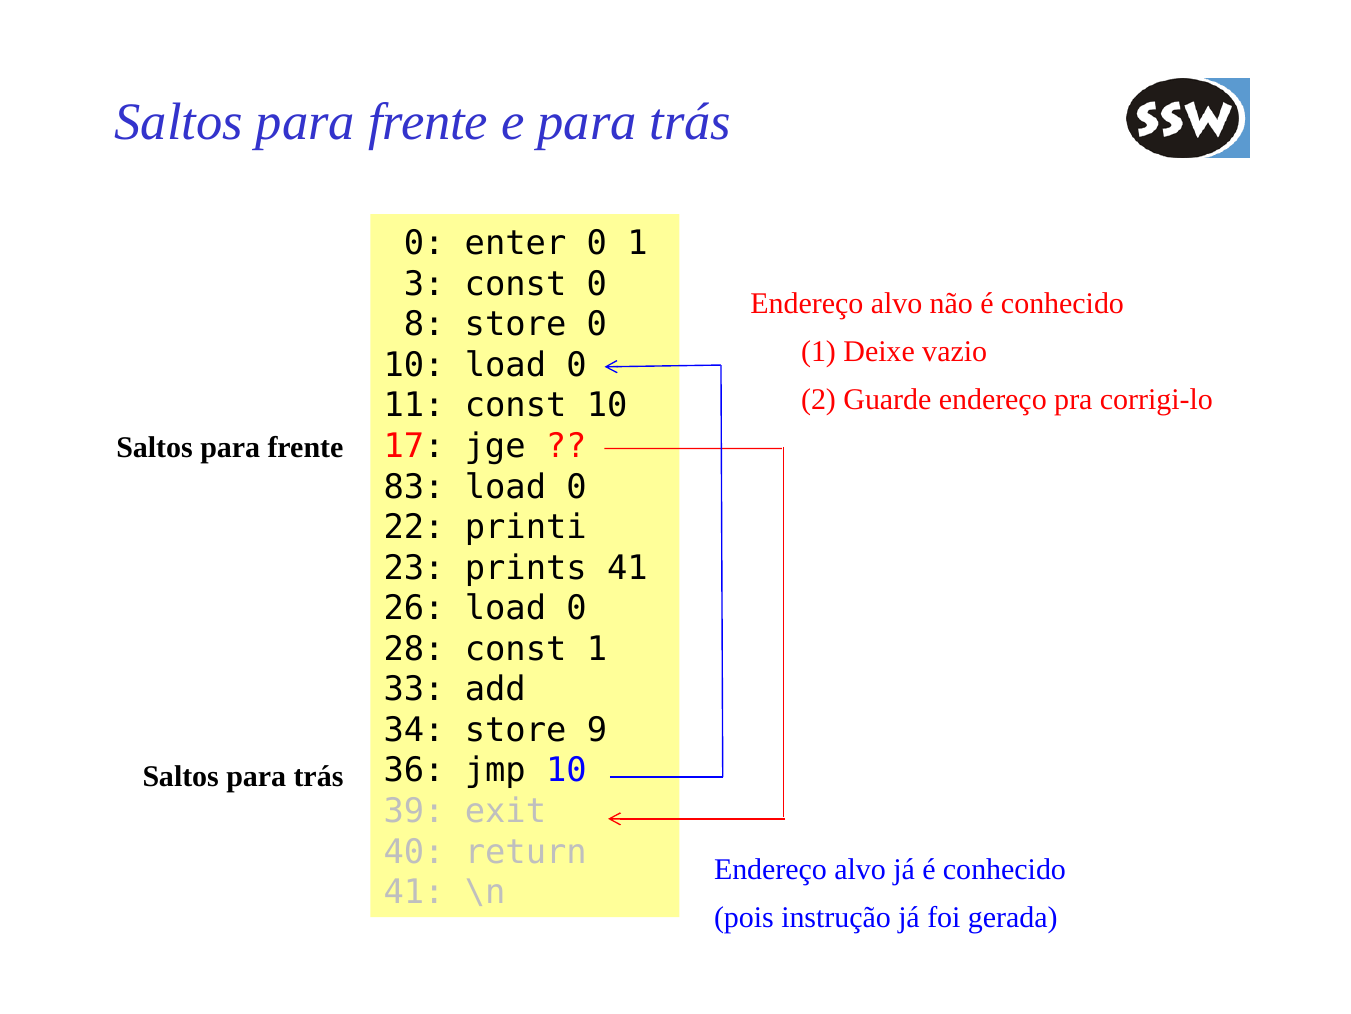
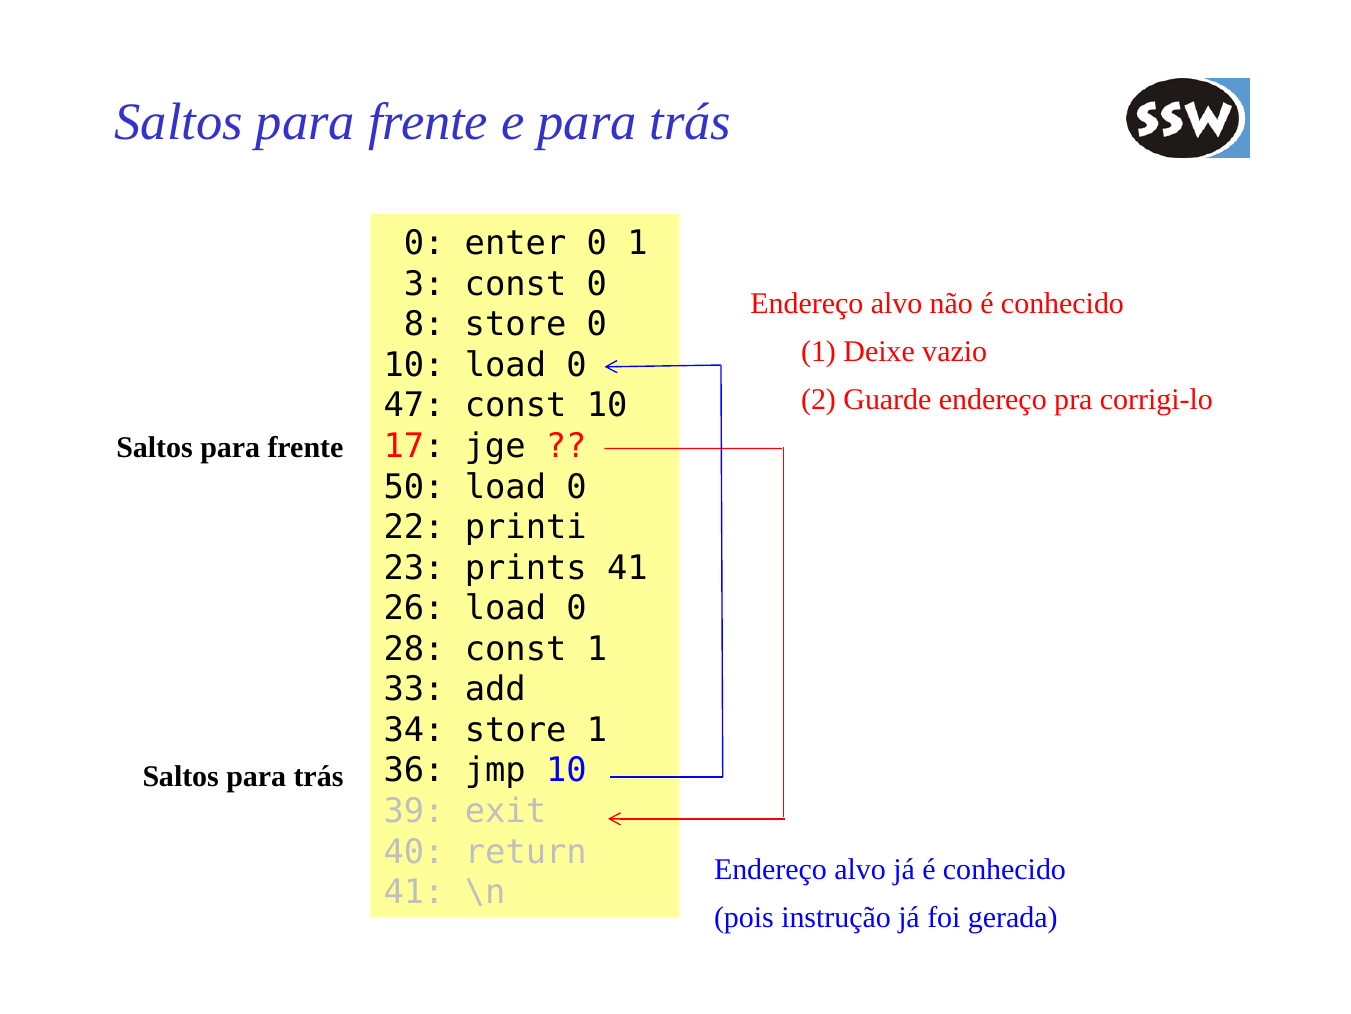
11: 11 -> 47
83: 83 -> 50
store 9: 9 -> 1
